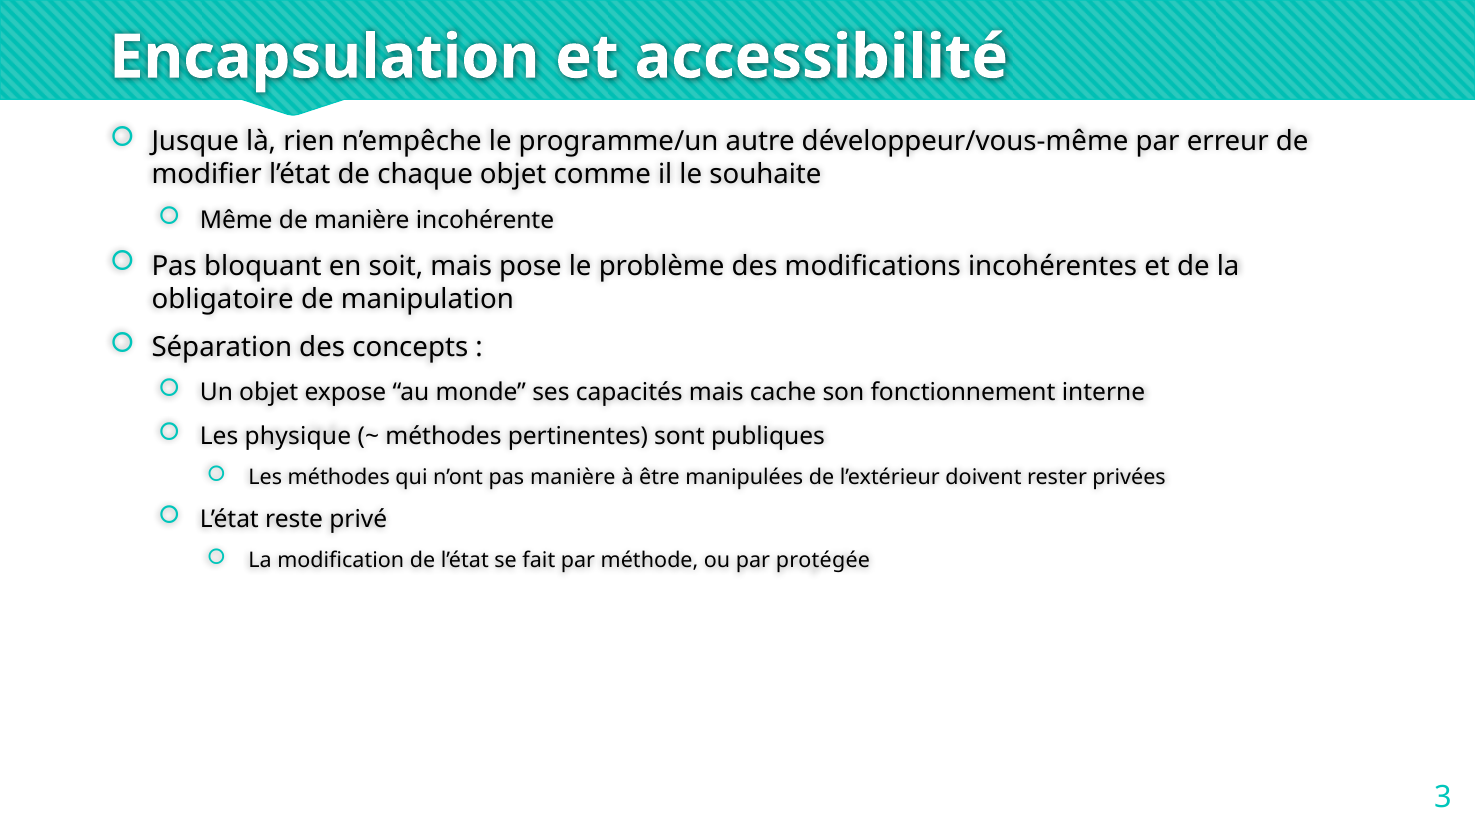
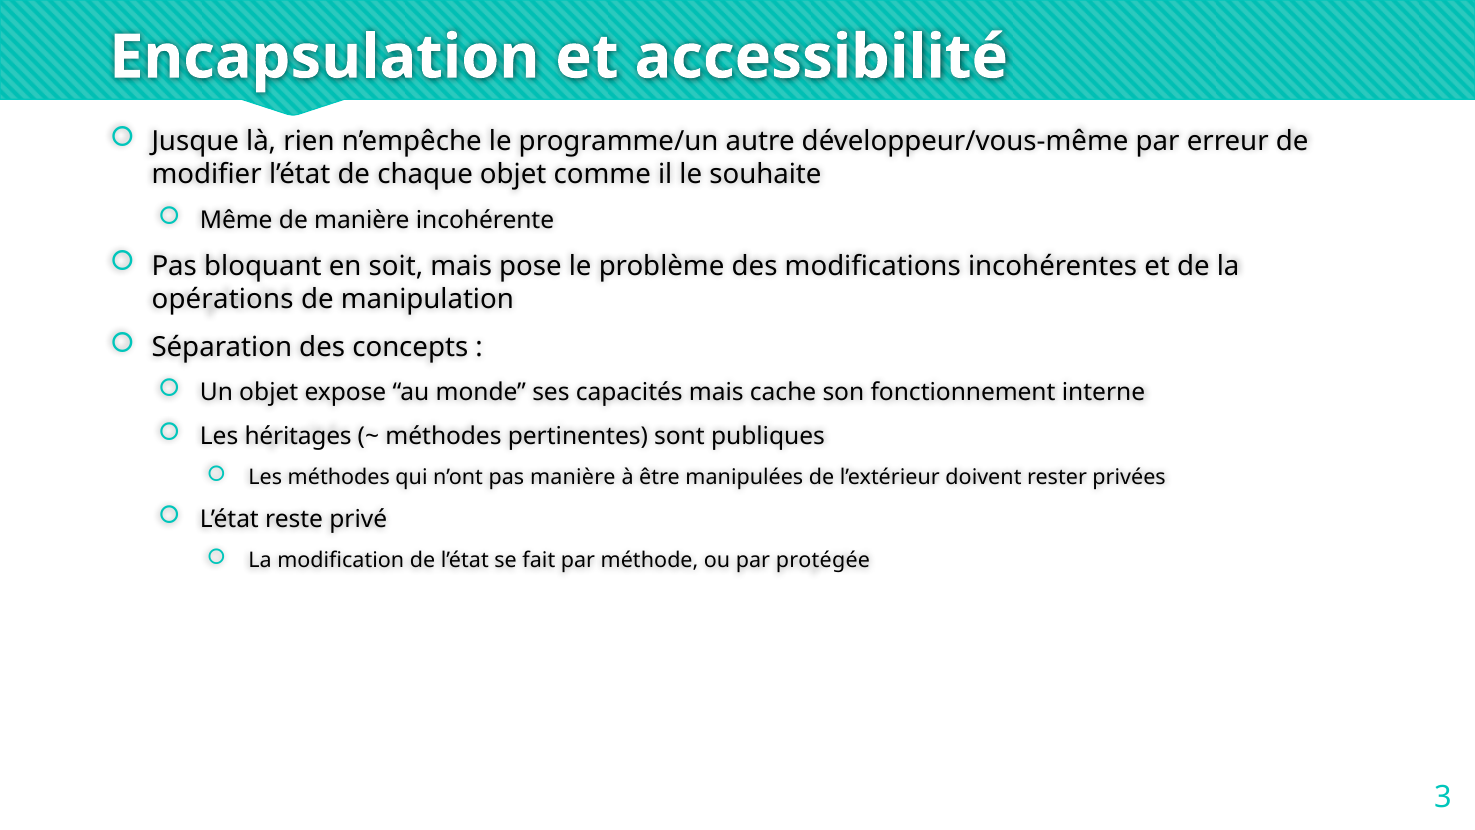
obligatoire: obligatoire -> opérations
physique: physique -> héritages
